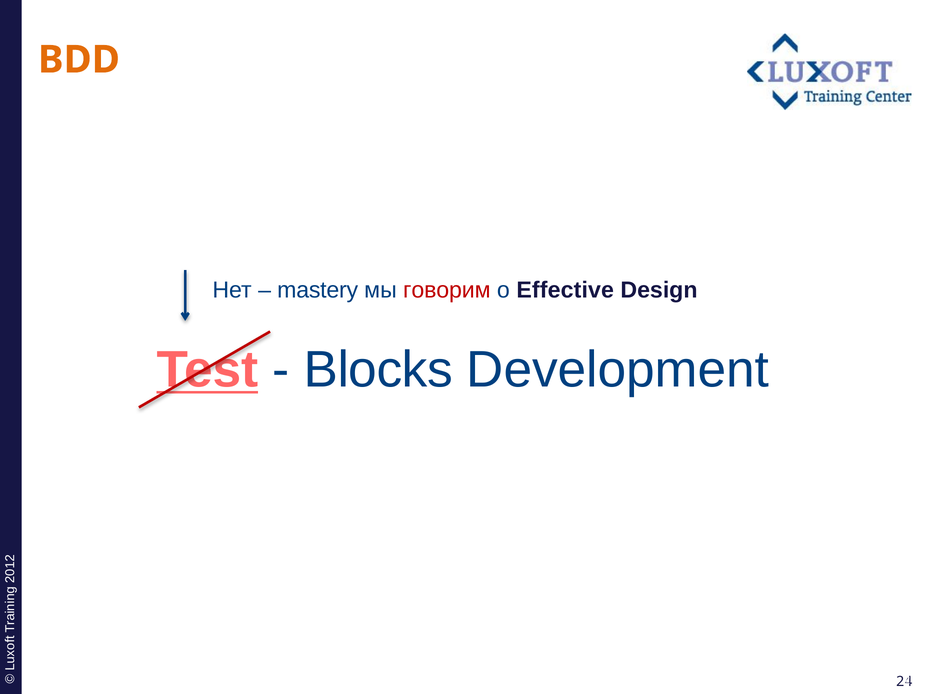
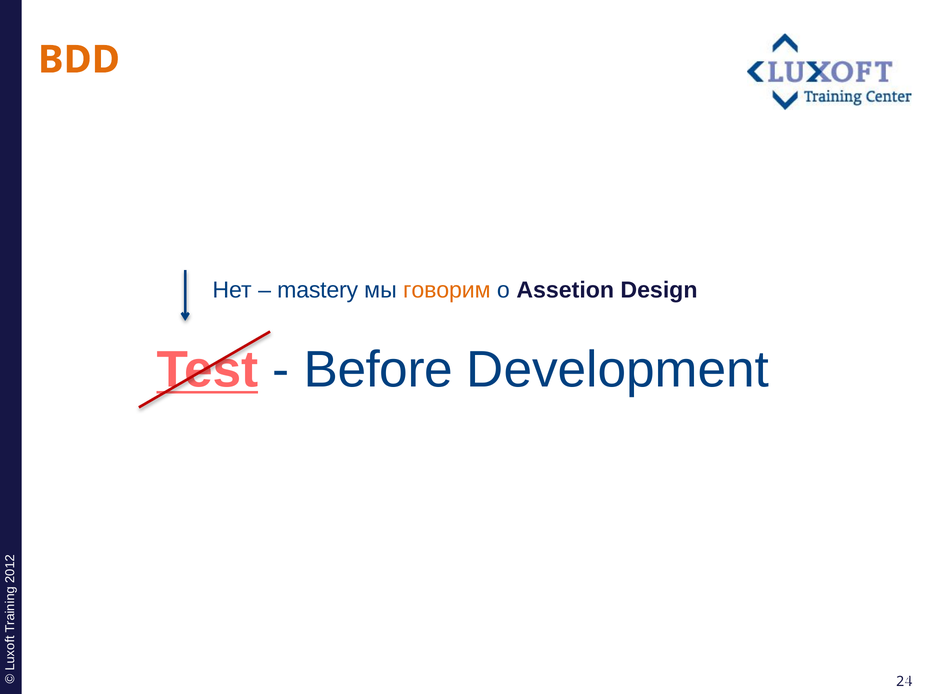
говорим colour: red -> orange
Effective: Effective -> Assetion
Blocks: Blocks -> Before
